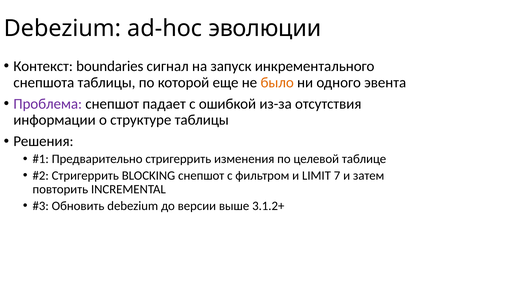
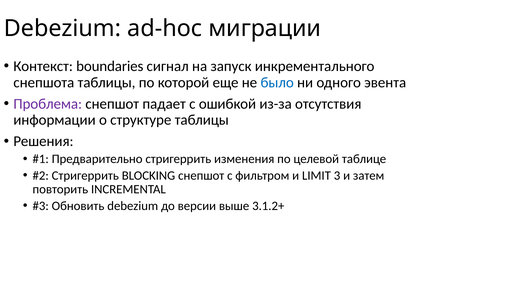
эволюции: эволюции -> миграции
было colour: orange -> blue
7: 7 -> 3
